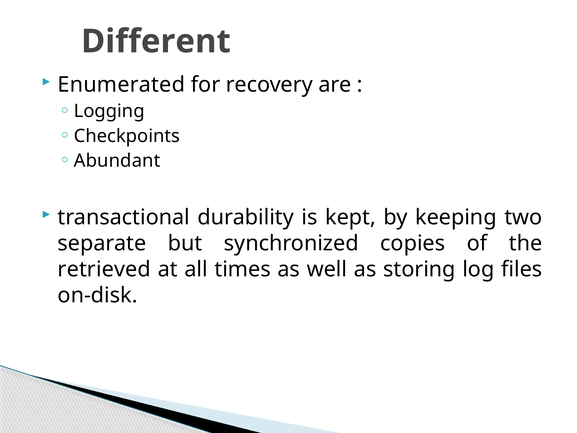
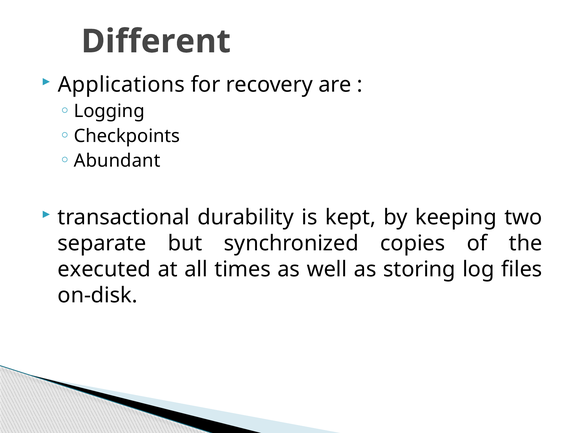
Enumerated: Enumerated -> Applications
retrieved: retrieved -> executed
